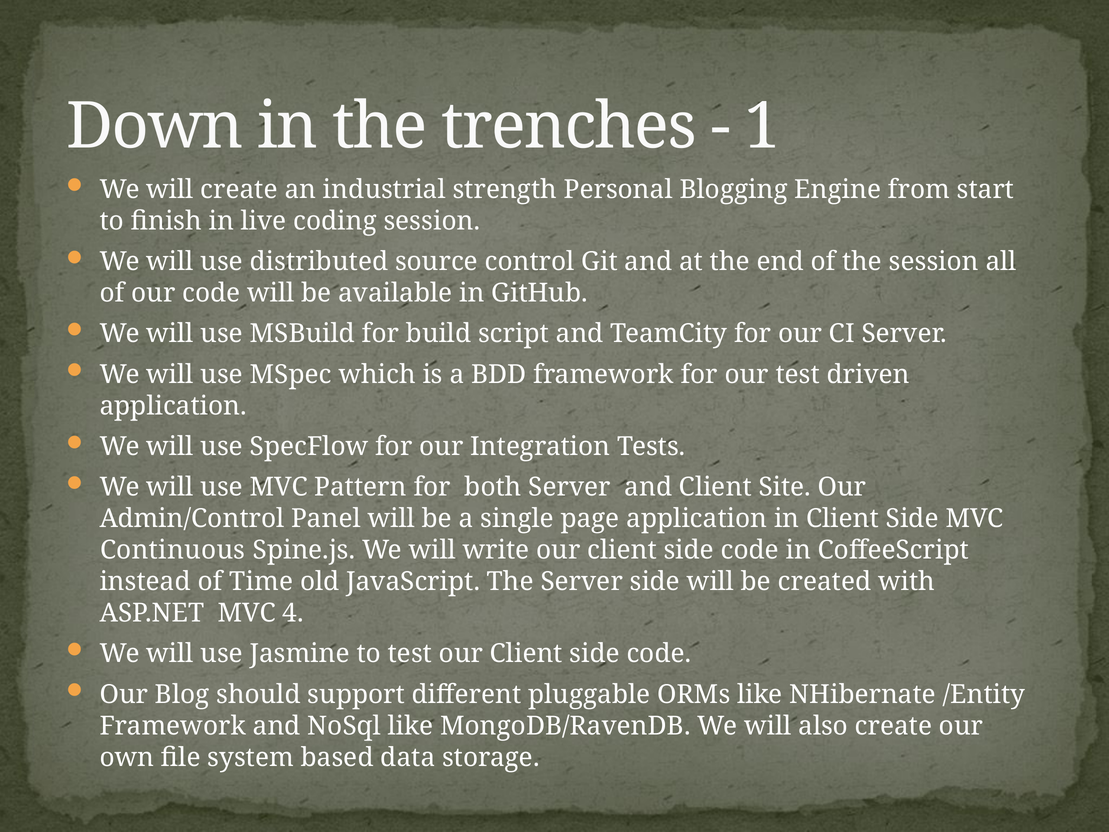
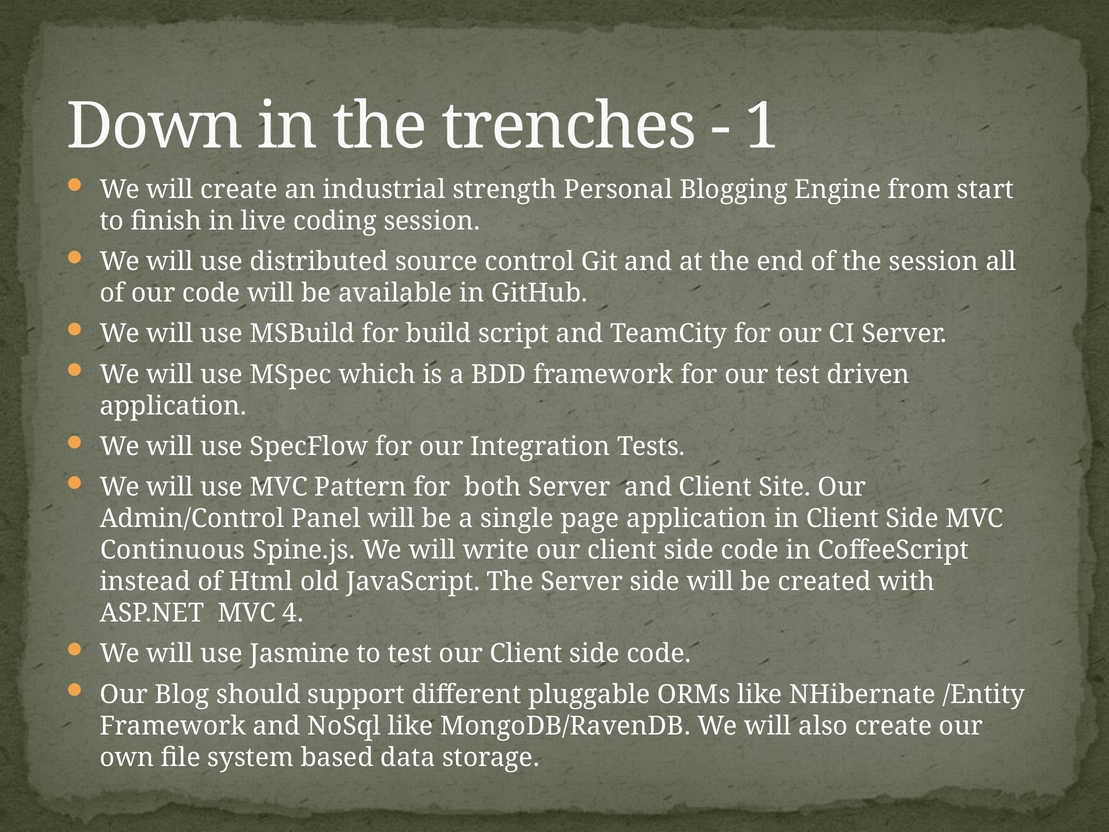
Time: Time -> Html
